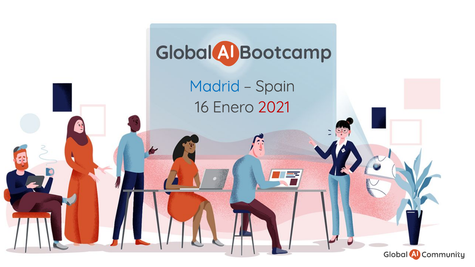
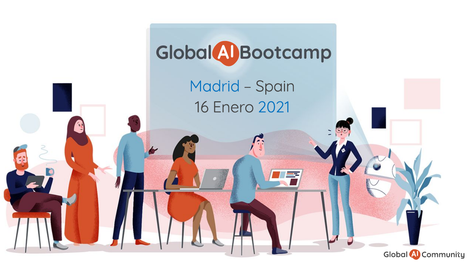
2021 colour: red -> blue
